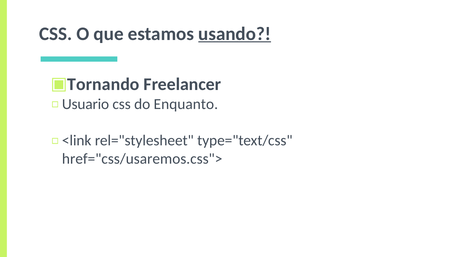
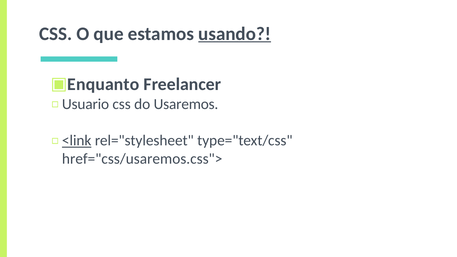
Tornando: Tornando -> Enquanto
Enquanto: Enquanto -> Usaremos
<link underline: none -> present
